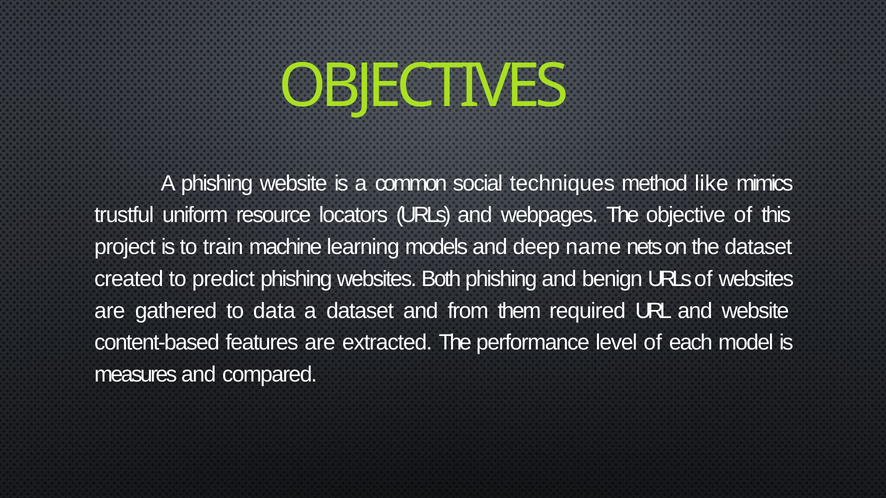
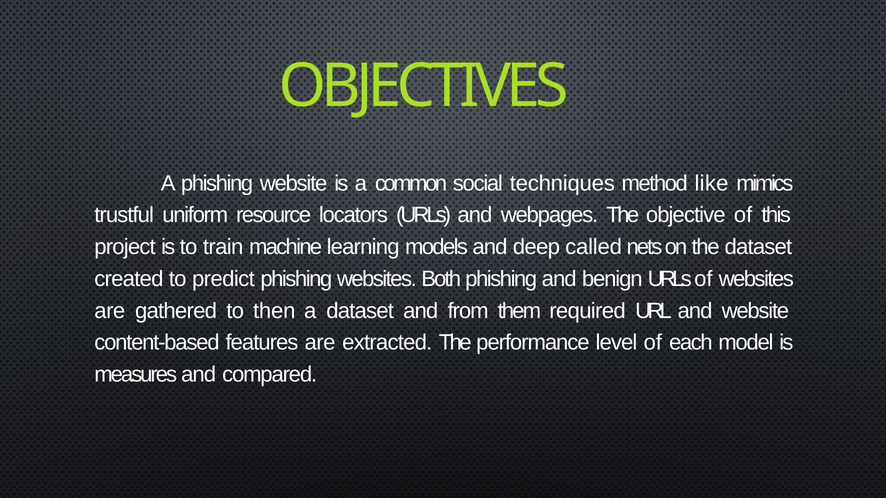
name: name -> called
data: data -> then
